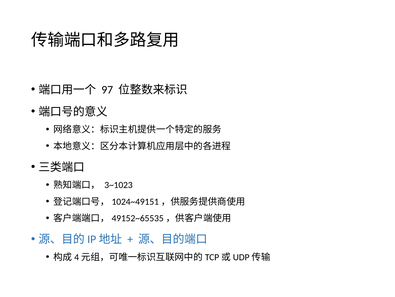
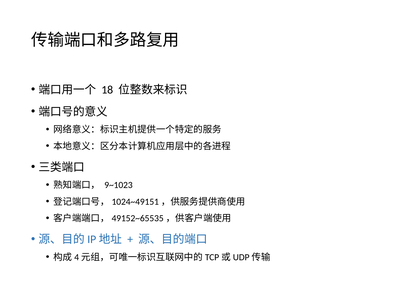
97: 97 -> 18
3~1023: 3~1023 -> 9~1023
